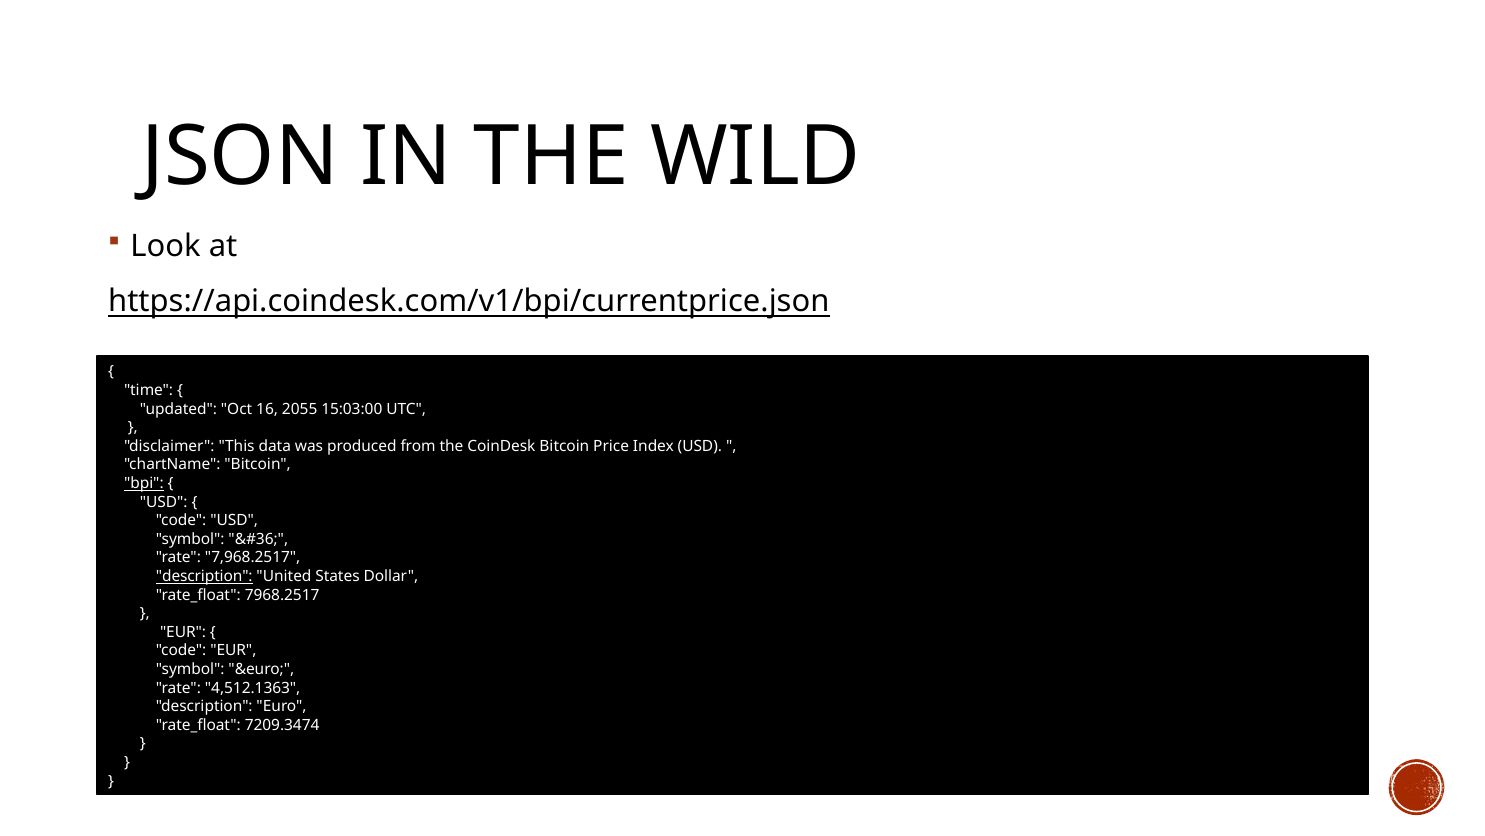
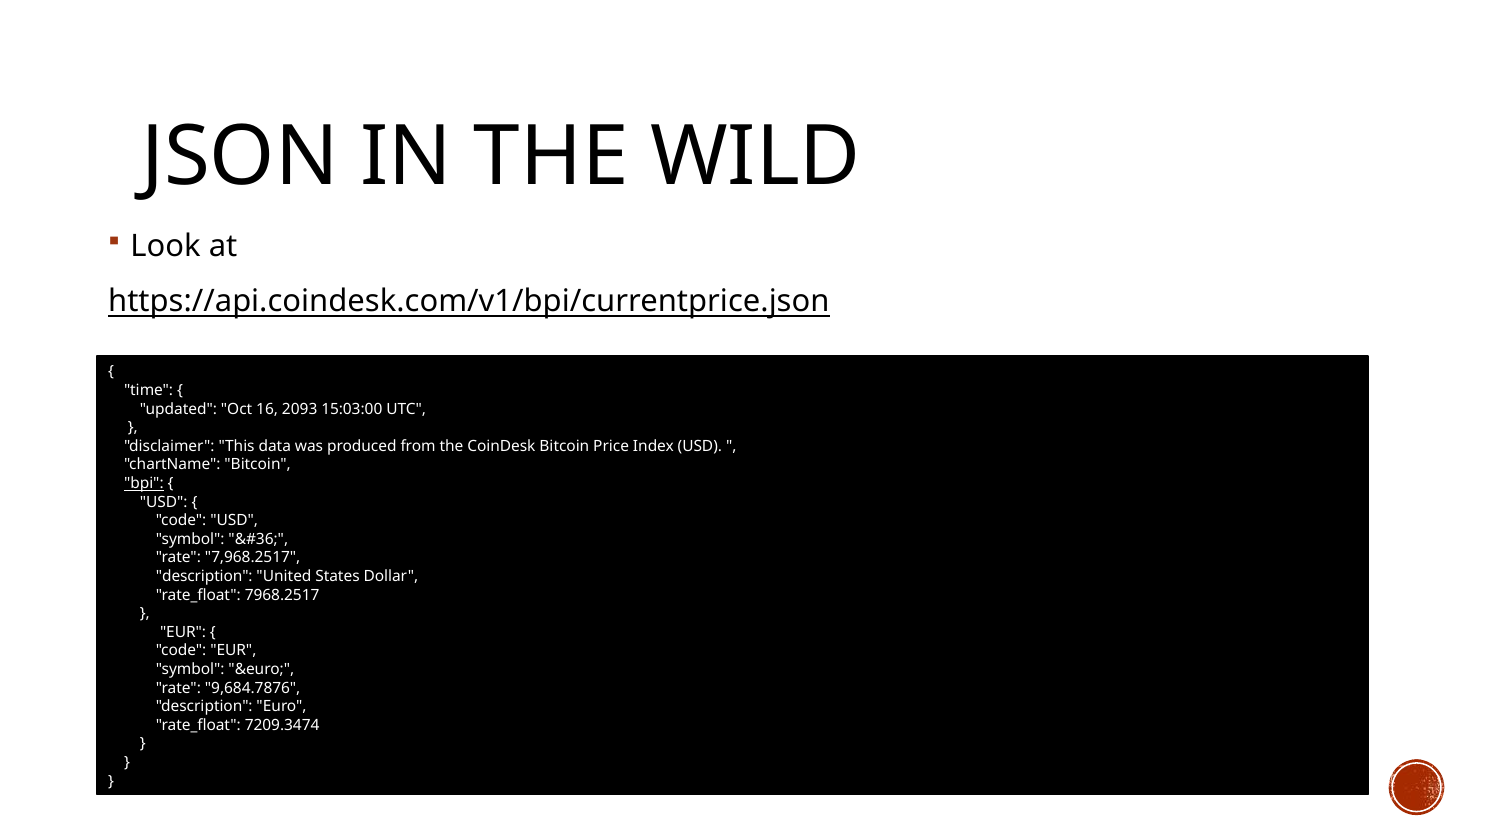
2055: 2055 -> 2093
description at (204, 576) underline: present -> none
4,512.1363: 4,512.1363 -> 9,684.7876
